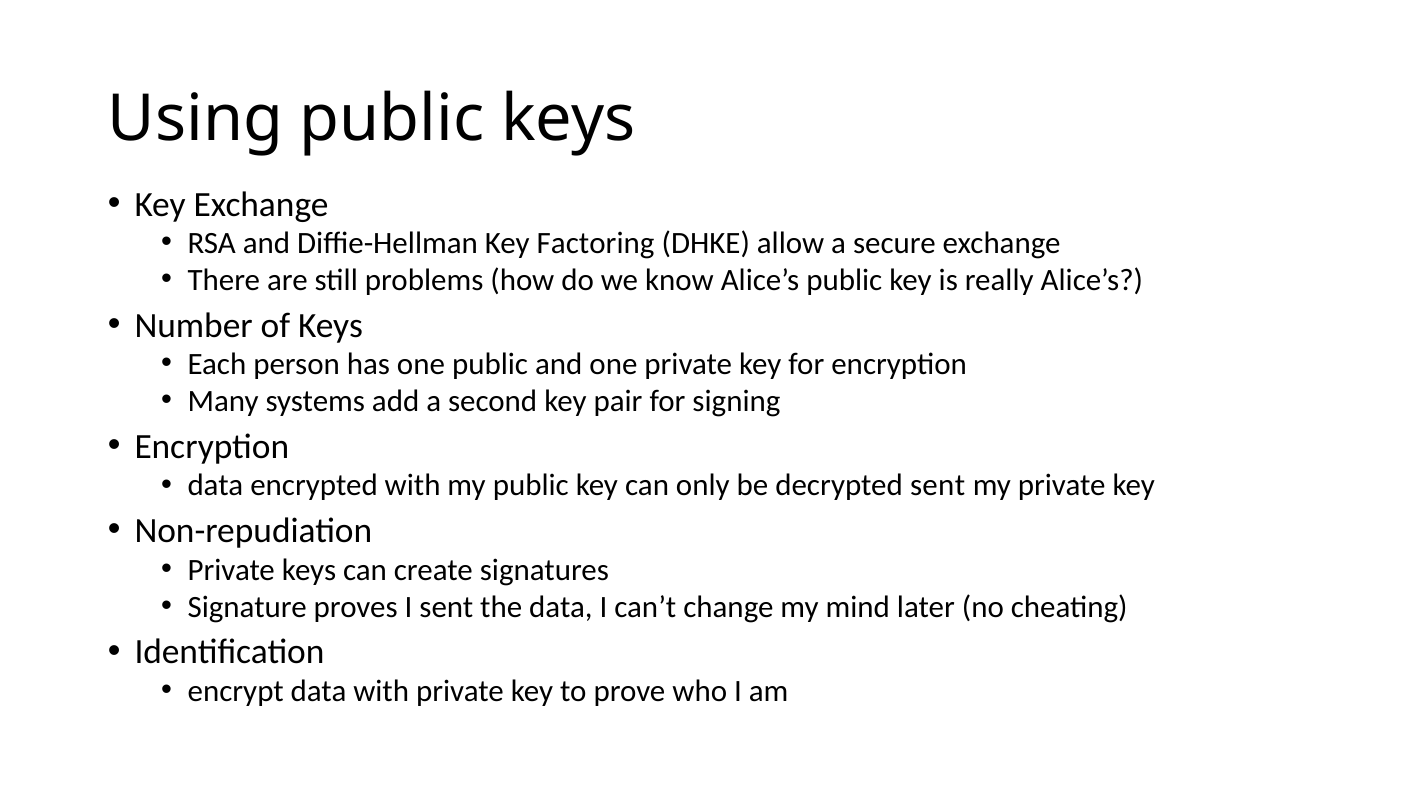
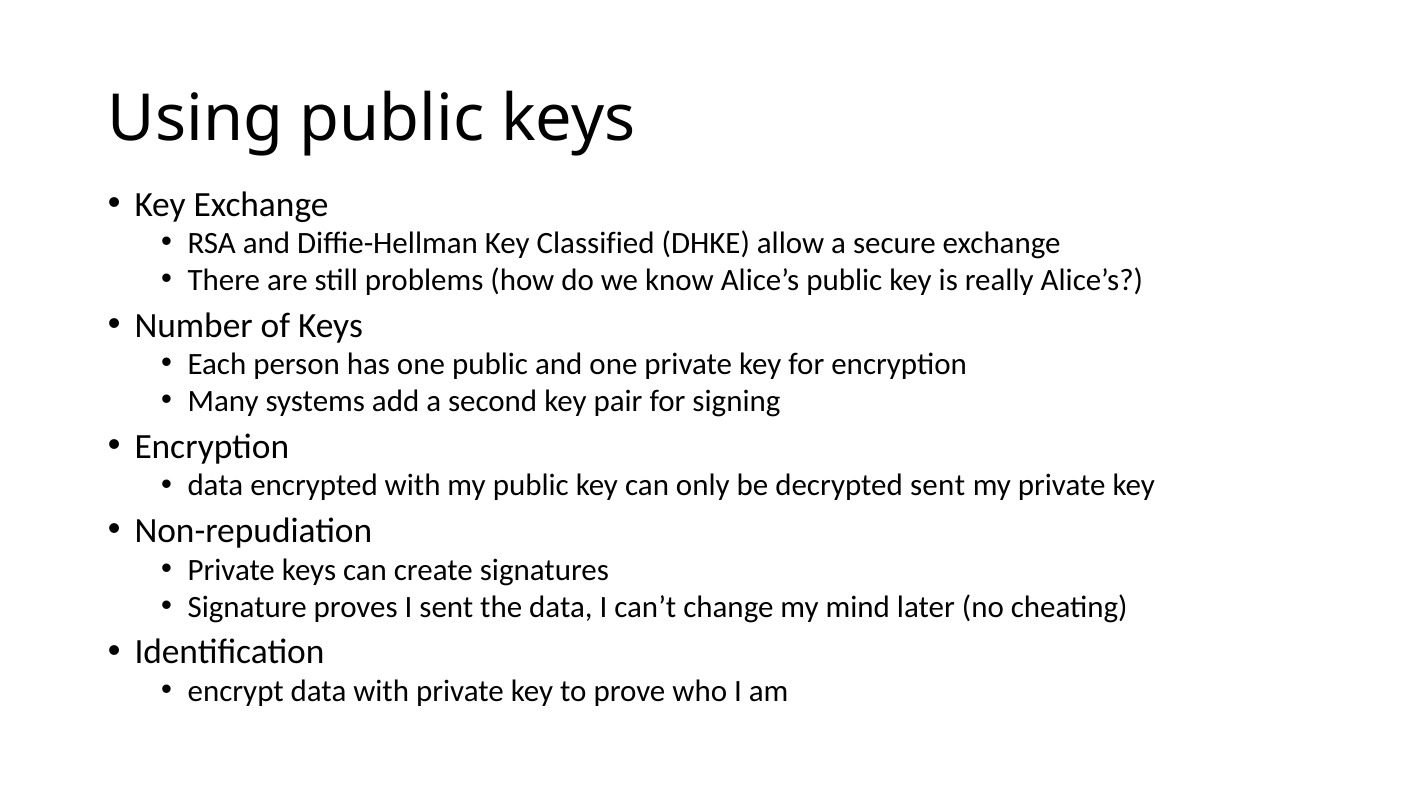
Factoring: Factoring -> Classified
